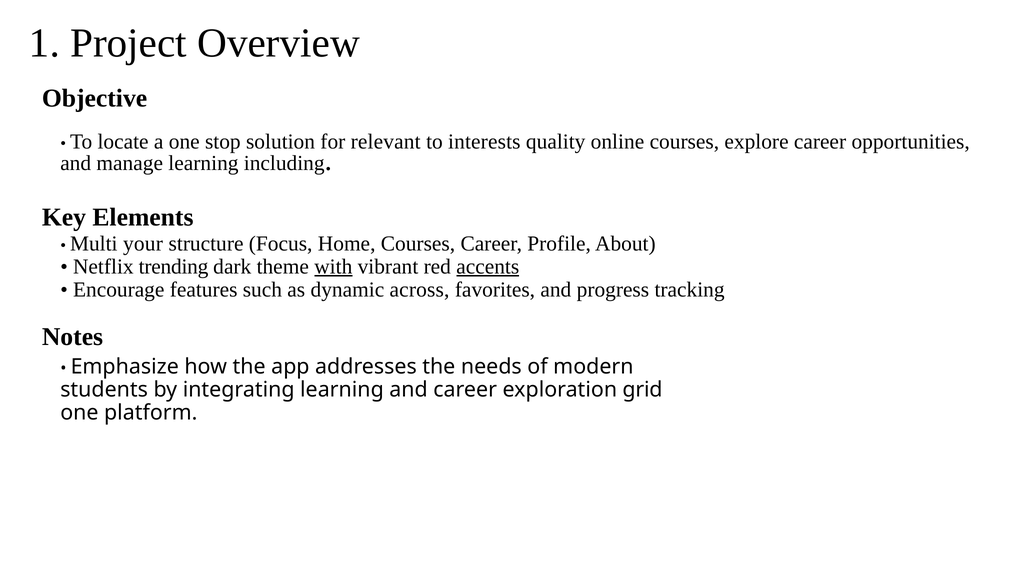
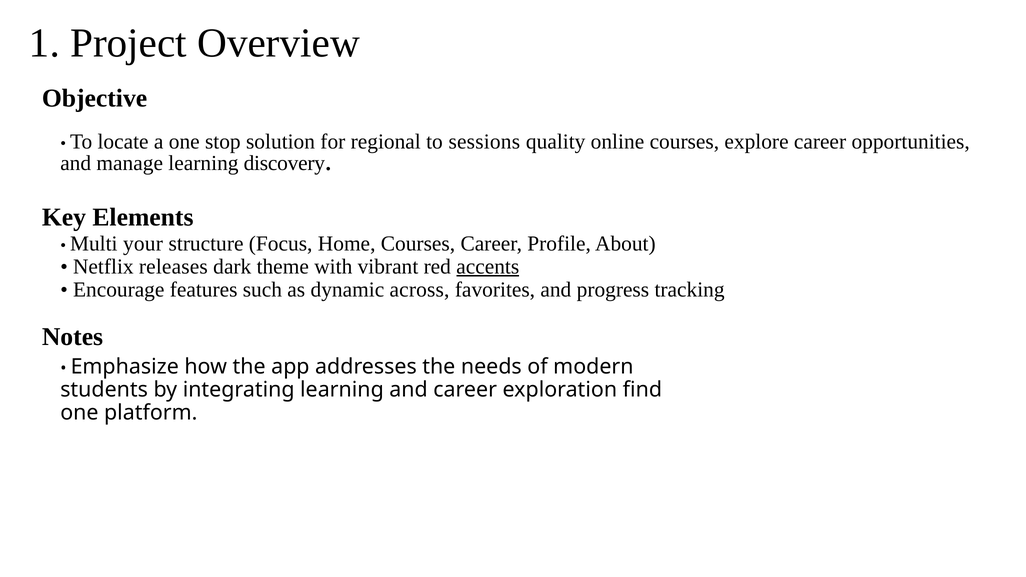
relevant: relevant -> regional
interests: interests -> sessions
including: including -> discovery
trending: trending -> releases
with underline: present -> none
grid: grid -> find
